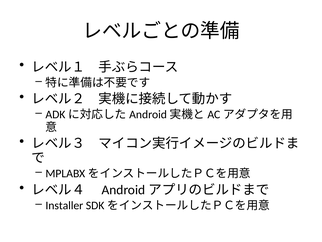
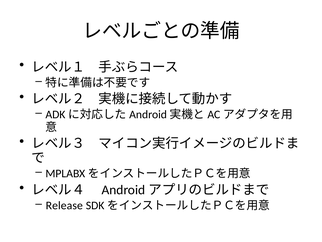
Installer: Installer -> Release
